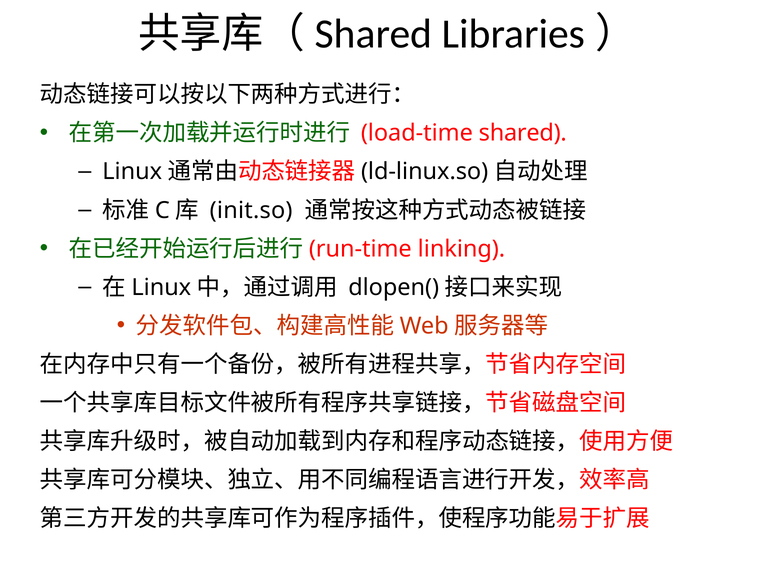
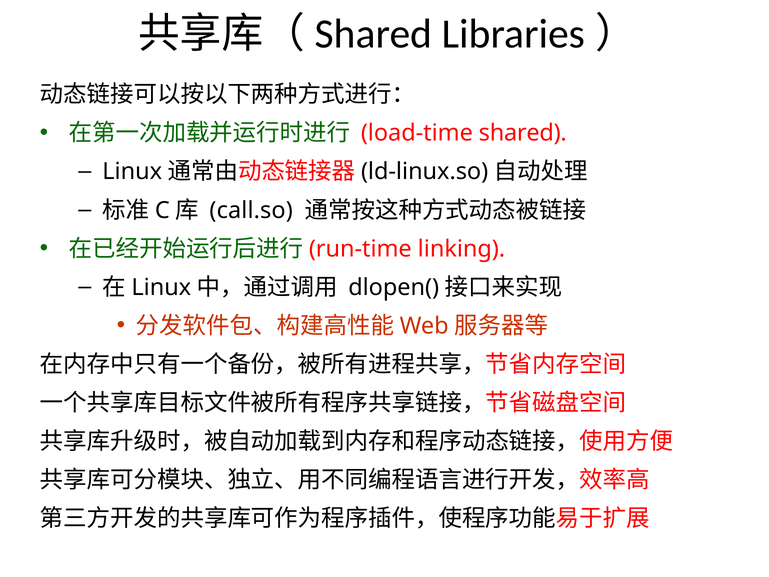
init.so: init.so -> call.so
